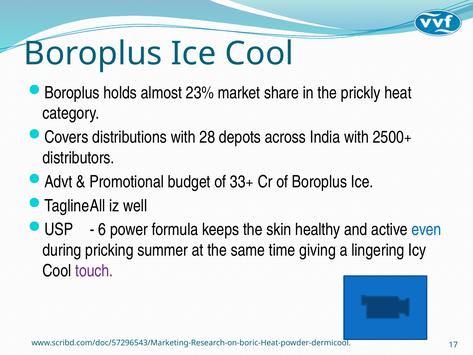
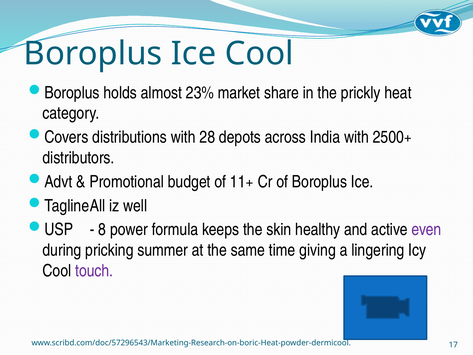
33+: 33+ -> 11+
6: 6 -> 8
even colour: blue -> purple
